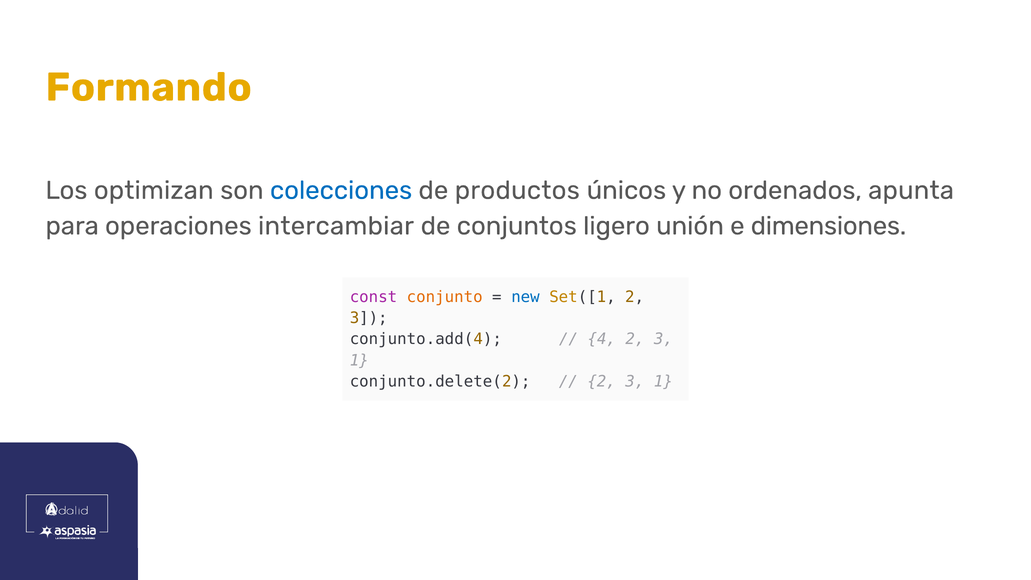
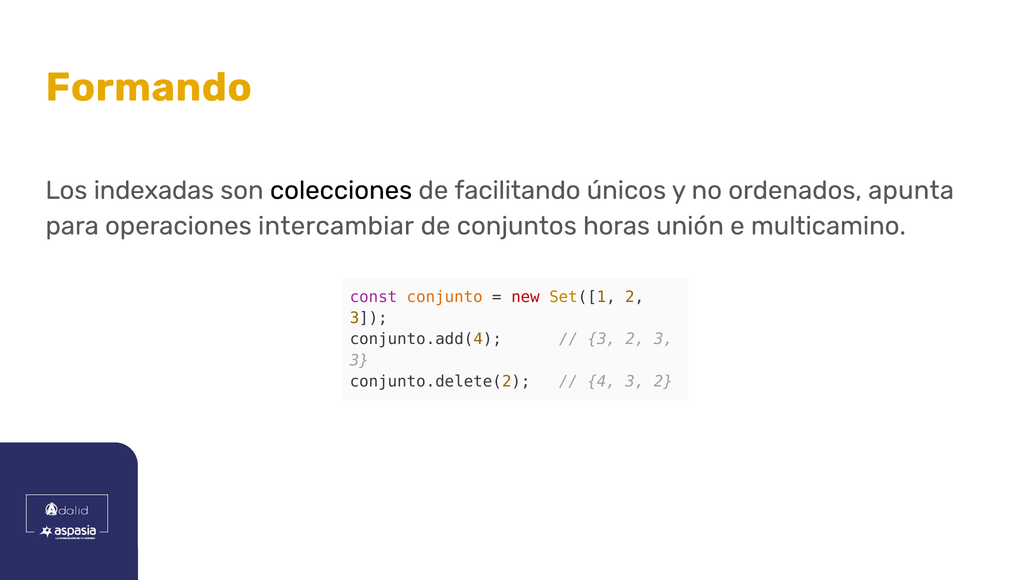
optimizan: optimizan -> indexadas
colecciones colour: blue -> black
productos: productos -> facilitando
ligero: ligero -> horas
dimensiones: dimensiones -> multicamino
new colour: blue -> red
4 at (602, 339): 4 -> 3
1 at (359, 360): 1 -> 3
2 at (602, 381): 2 -> 4
1 at (663, 381): 1 -> 2
